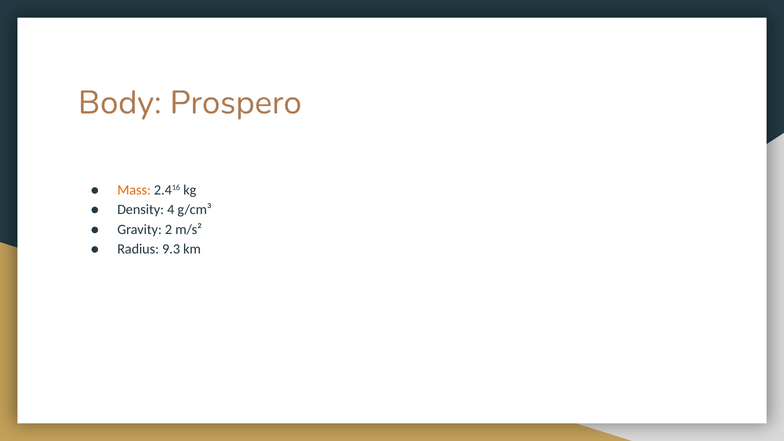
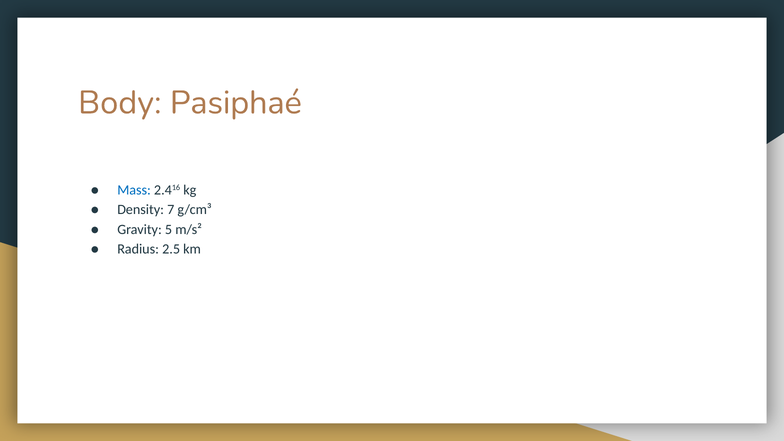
Prospero: Prospero -> Pasiphaé
Mass colour: orange -> blue
4: 4 -> 7
2: 2 -> 5
9.3: 9.3 -> 2.5
